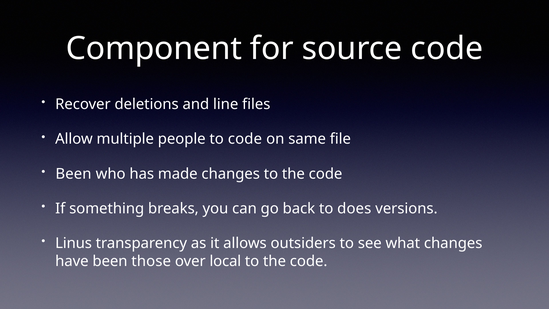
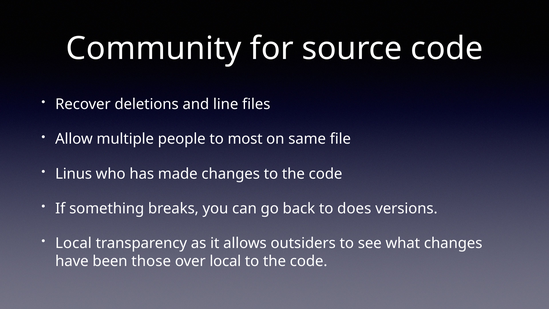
Component: Component -> Community
to code: code -> most
Been at (73, 174): Been -> Linus
Linus at (74, 243): Linus -> Local
